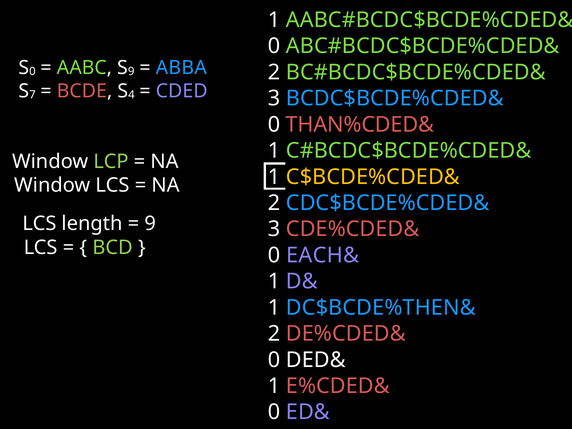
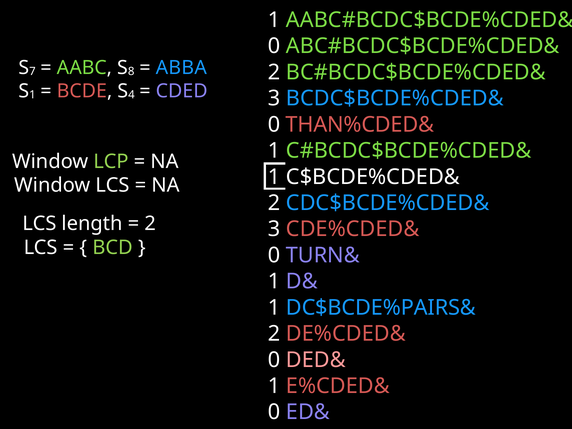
0 at (32, 71): 0 -> 7
9 at (131, 71): 9 -> 8
7 at (32, 95): 7 -> 1
C$BCDE%CDED& colour: yellow -> white
9 at (150, 224): 9 -> 2
EACH&: EACH& -> TURN&
DC$BCDE%THEN&: DC$BCDE%THEN& -> DC$BCDE%PAIRS&
DED& colour: white -> pink
